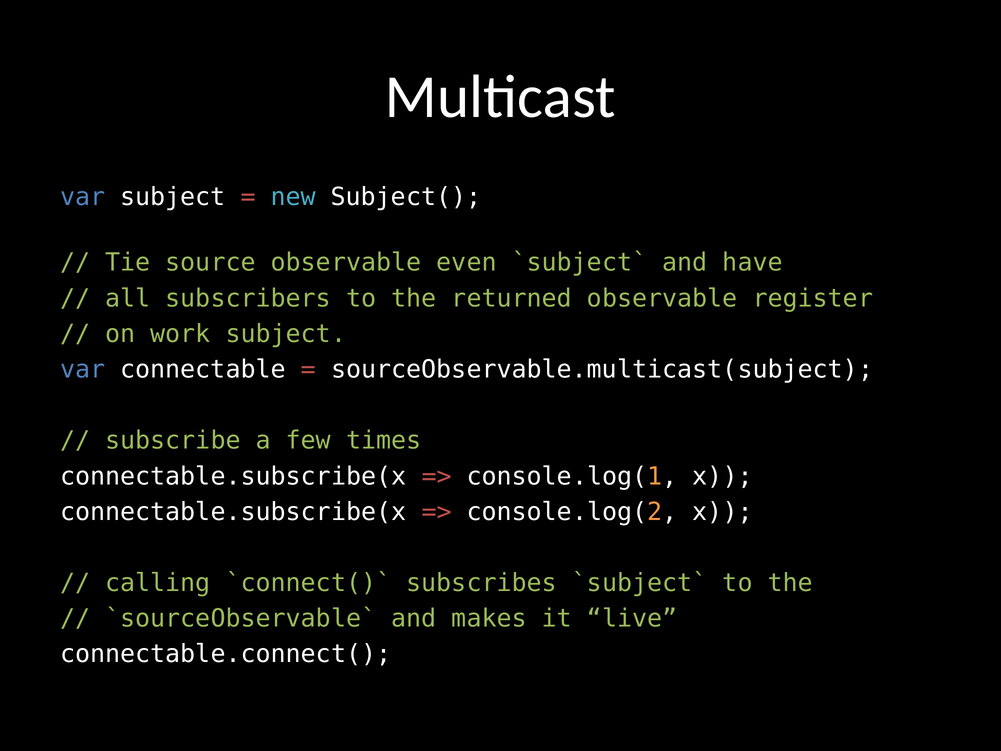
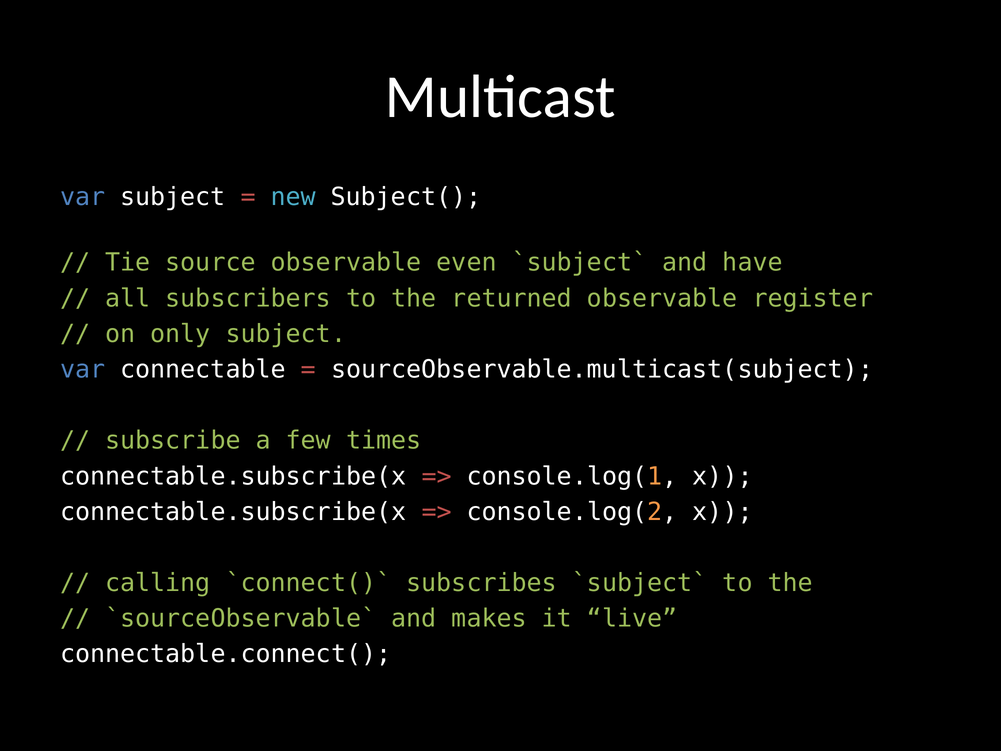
work: work -> only
